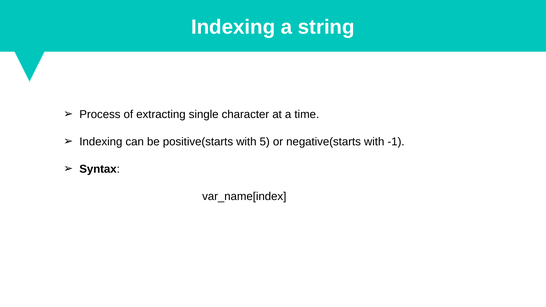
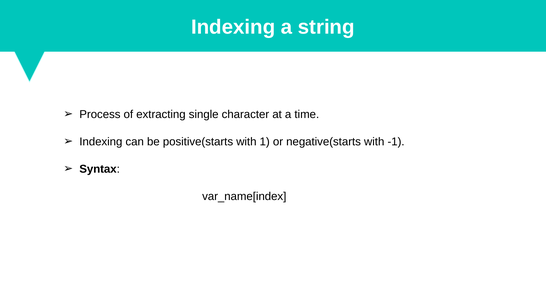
5: 5 -> 1
